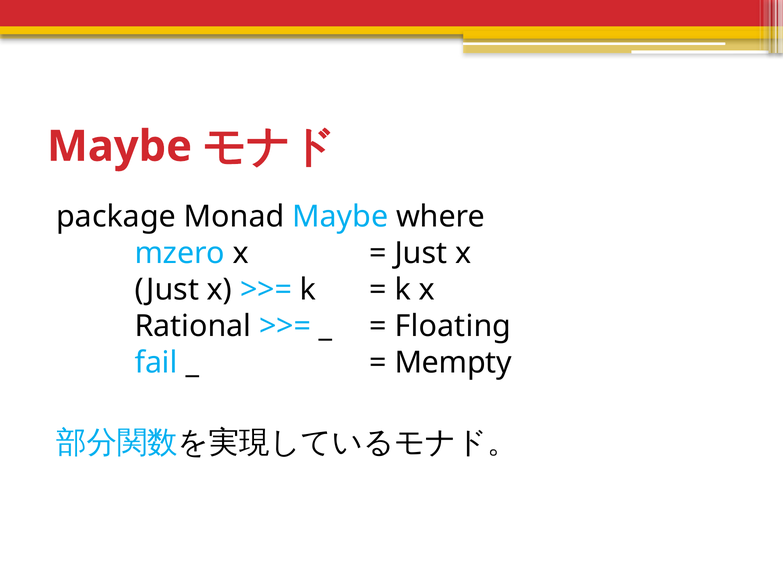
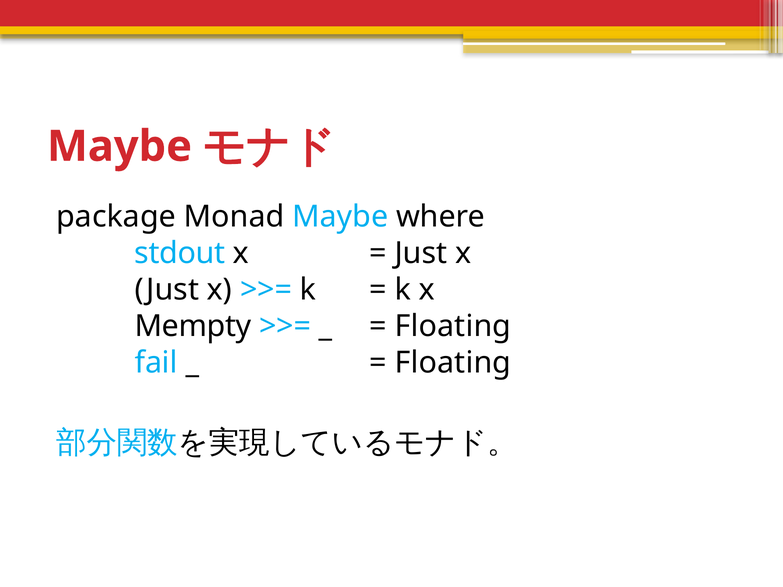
mzero: mzero -> stdout
Rational: Rational -> Mempty
Mempty at (453, 363): Mempty -> Floating
